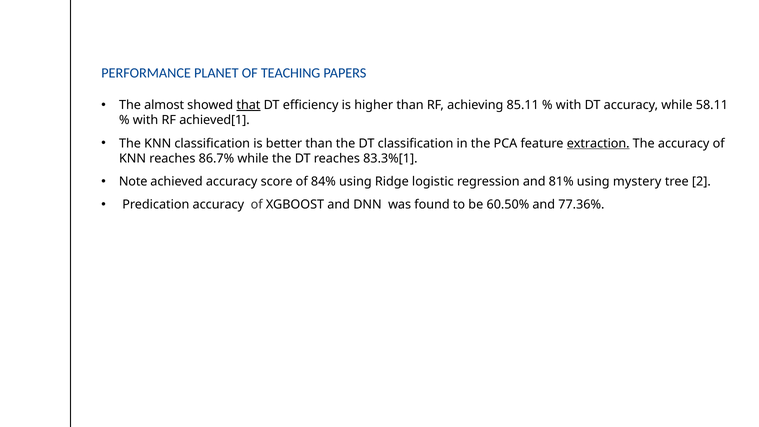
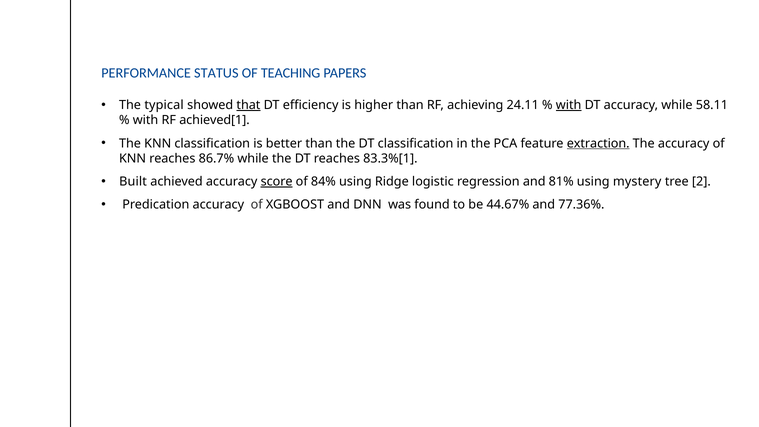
PLANET: PLANET -> STATUS
almost: almost -> typical
85.11: 85.11 -> 24.11
with at (569, 105) underline: none -> present
Note: Note -> Built
score underline: none -> present
60.50%: 60.50% -> 44.67%
